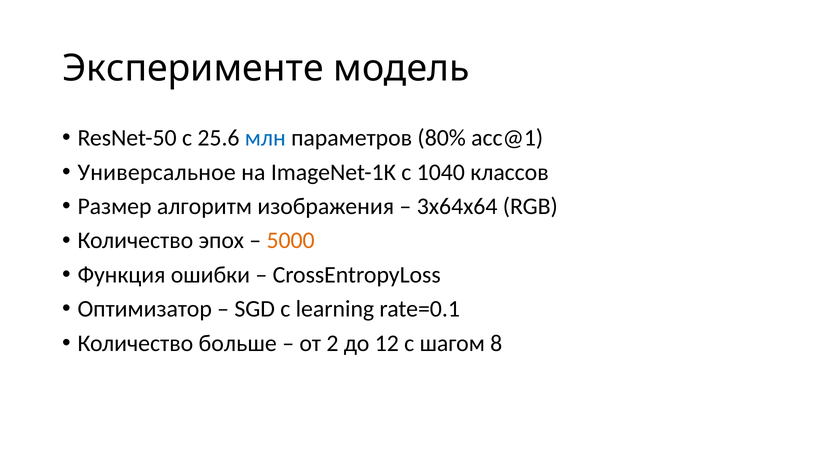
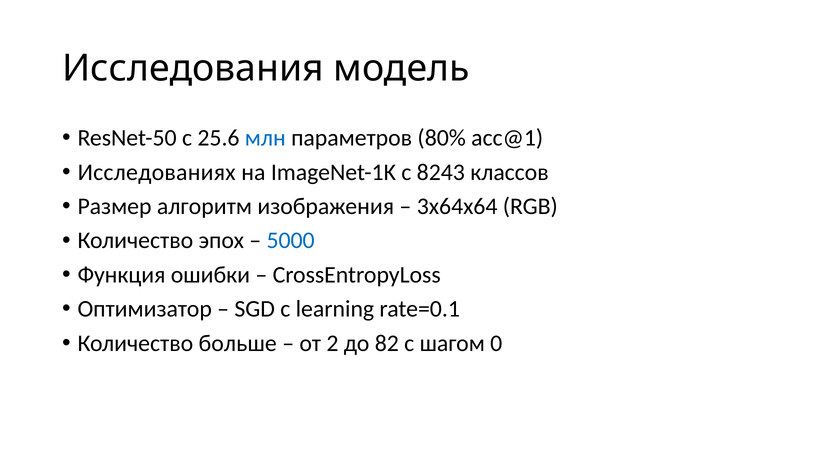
Эксперименте: Эксперименте -> Исследования
Универсальное: Универсальное -> Исследованиях
1040: 1040 -> 8243
5000 colour: orange -> blue
12: 12 -> 82
8: 8 -> 0
